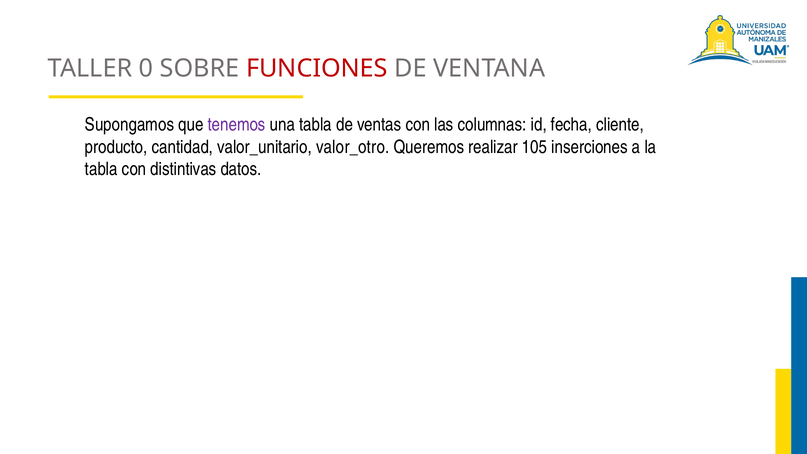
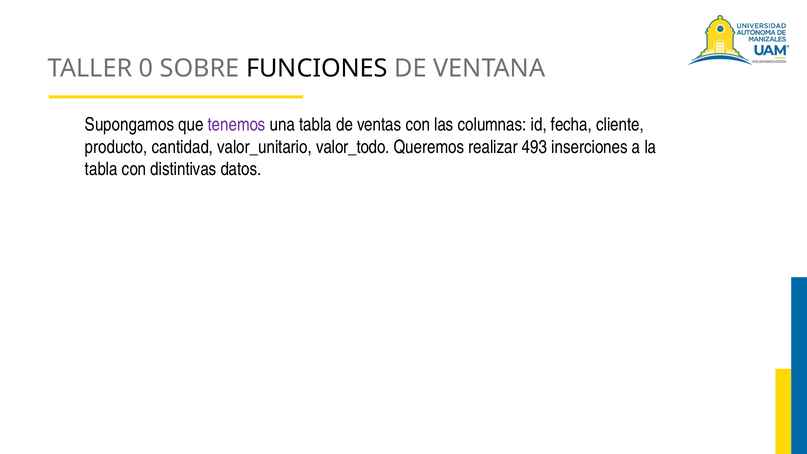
FUNCIONES colour: red -> black
valor_otro: valor_otro -> valor_todo
105: 105 -> 493
